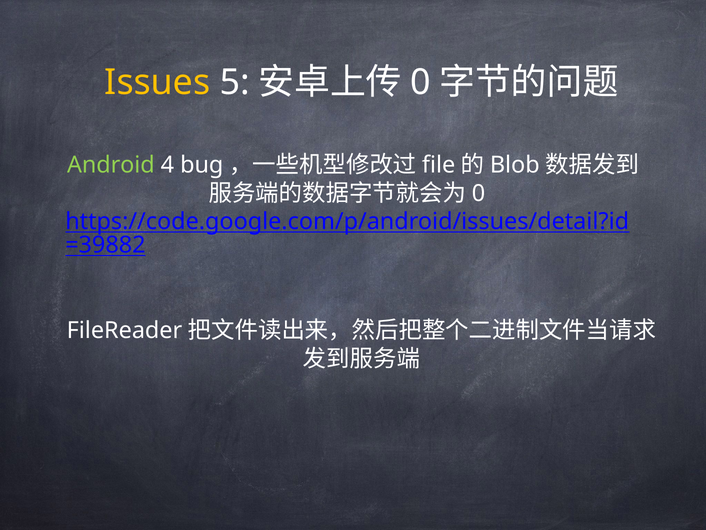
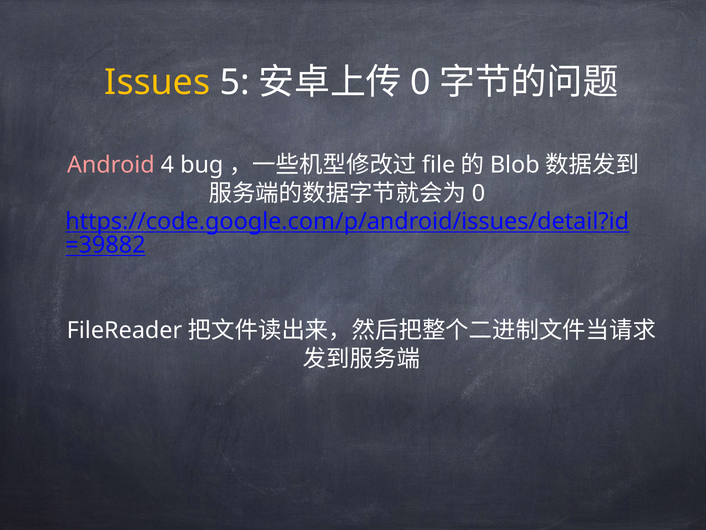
Android colour: light green -> pink
